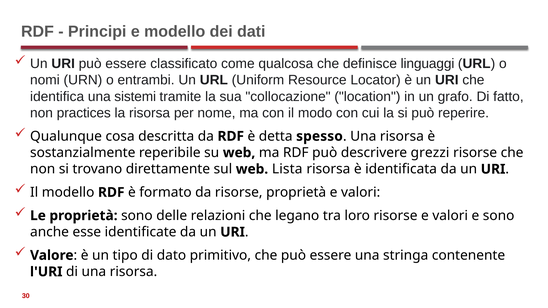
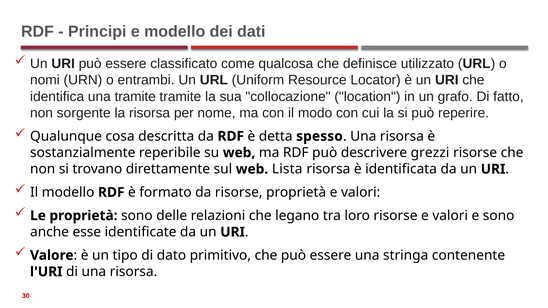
linguaggi: linguaggi -> utilizzato
una sistemi: sistemi -> tramite
practices: practices -> sorgente
